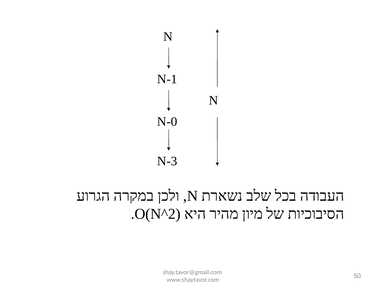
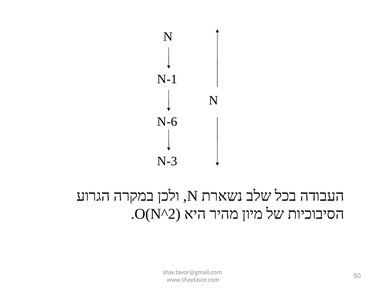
N-0: N-0 -> N-6
